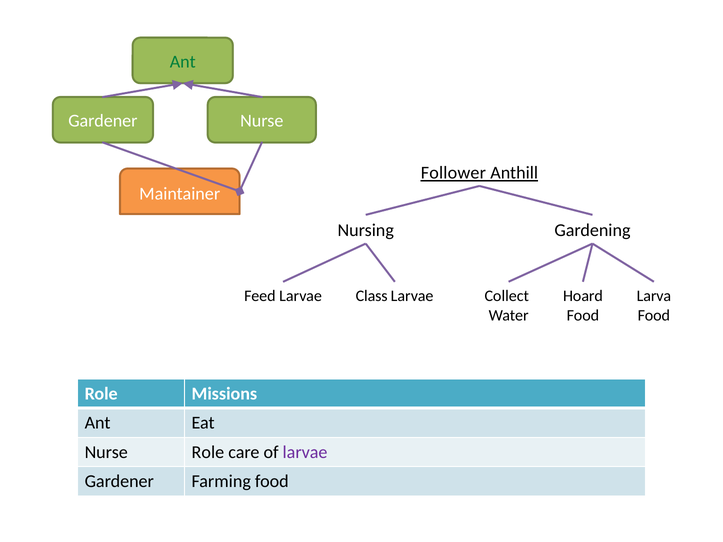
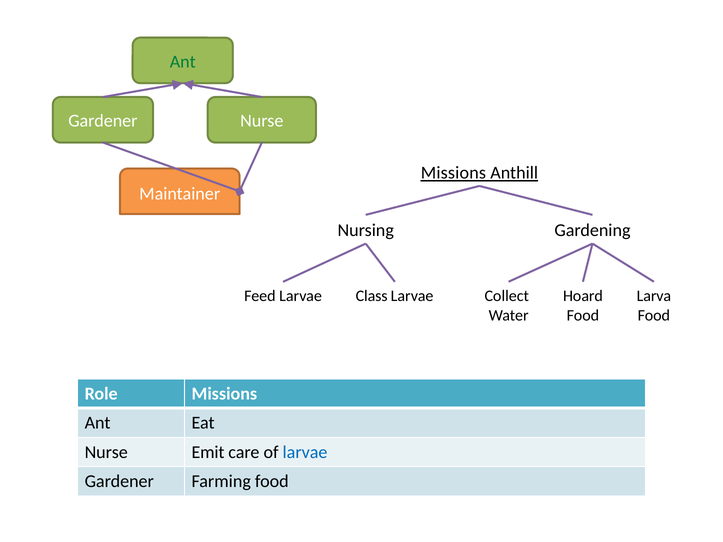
Follower at (453, 173): Follower -> Missions
Nurse Role: Role -> Emit
larvae at (305, 452) colour: purple -> blue
